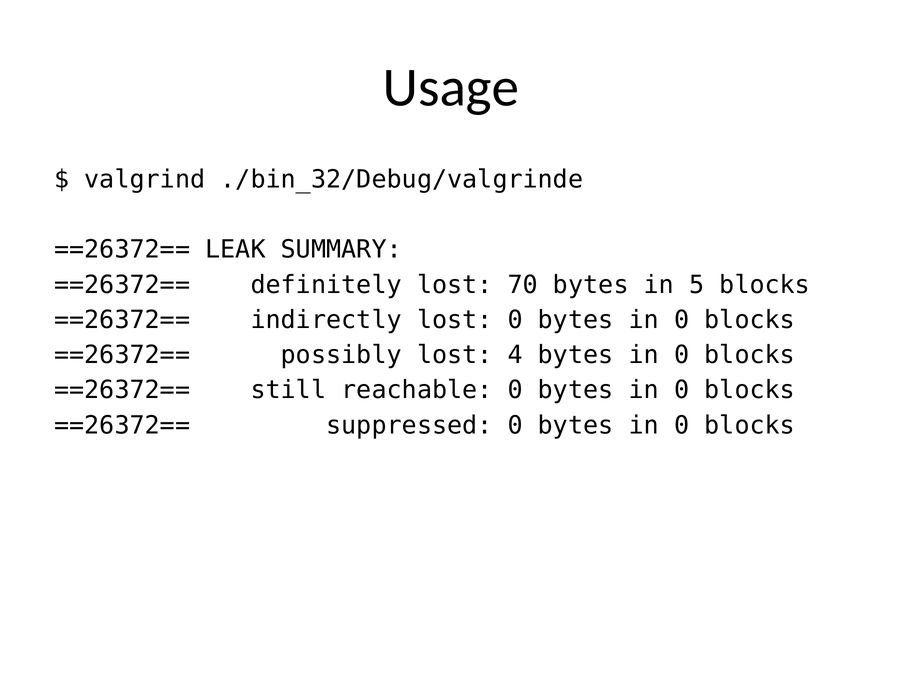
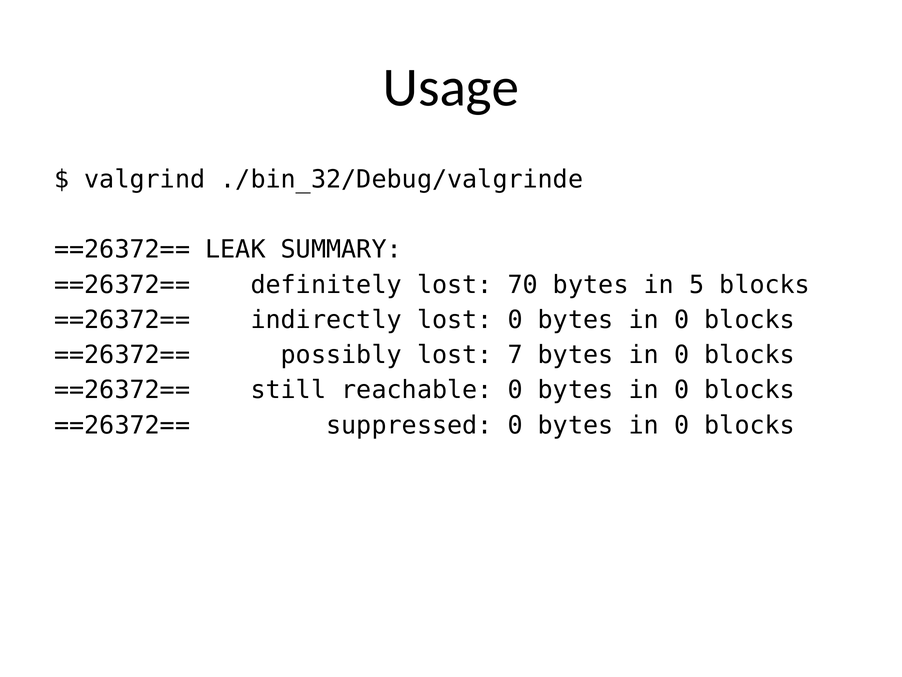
4: 4 -> 7
